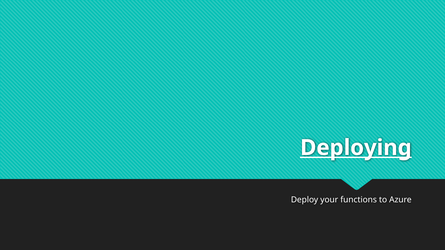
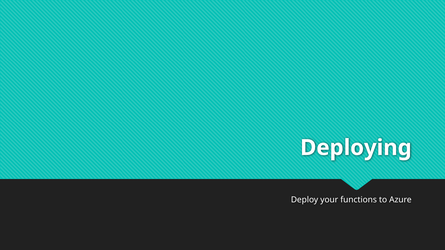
Deploying underline: present -> none
